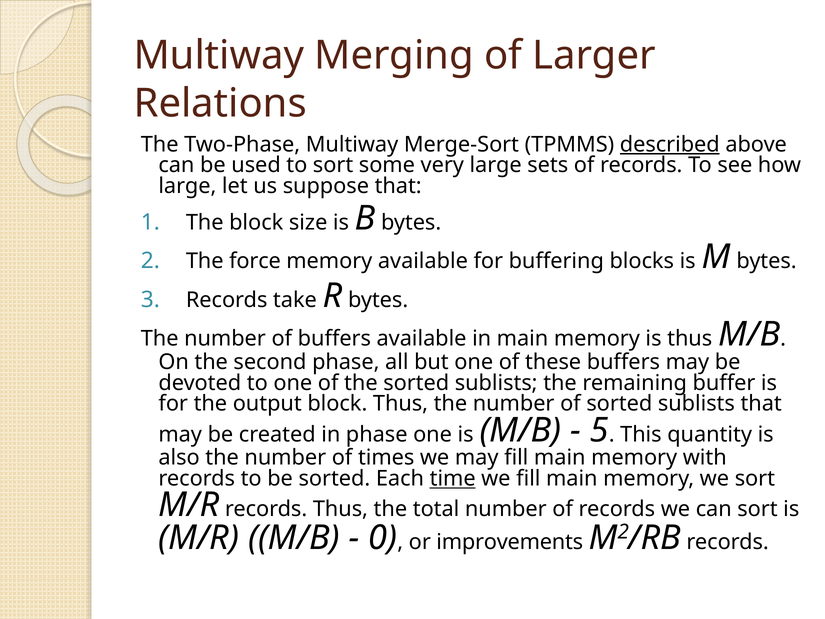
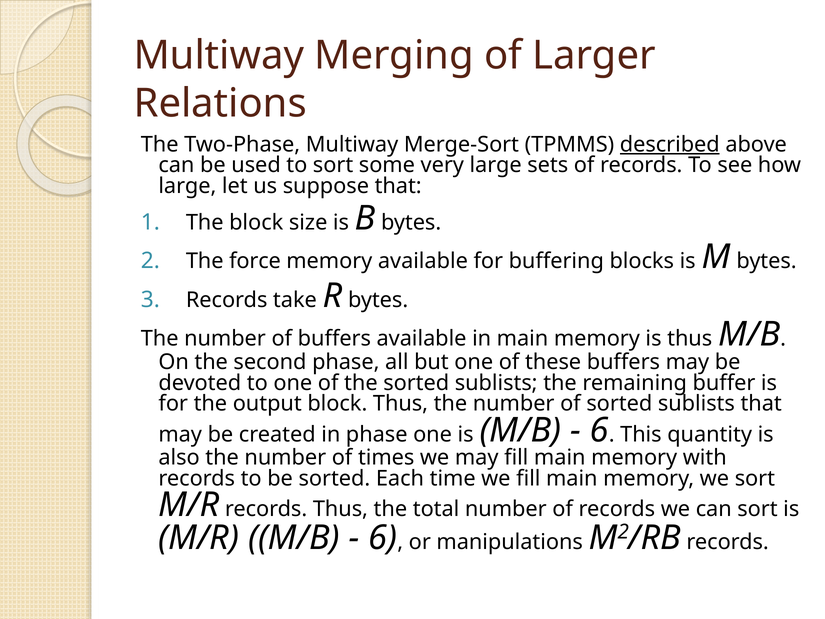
5 at (599, 430): 5 -> 6
time underline: present -> none
0 at (383, 538): 0 -> 6
improvements: improvements -> manipulations
